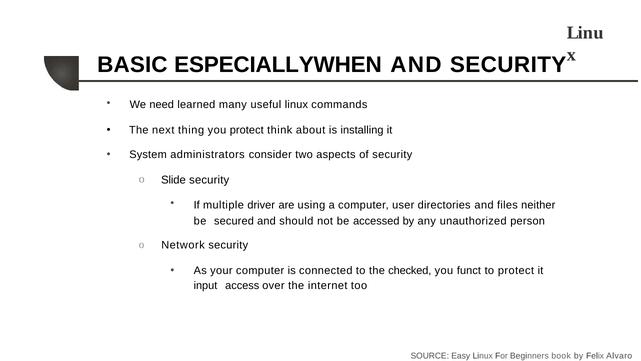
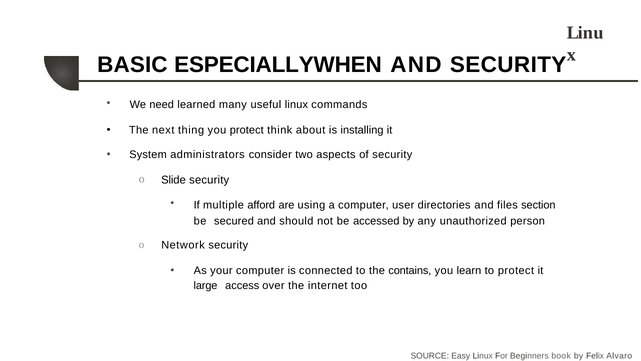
driver: driver -> afford
neither: neither -> section
checked: checked -> contains
funct: funct -> learn
input: input -> large
